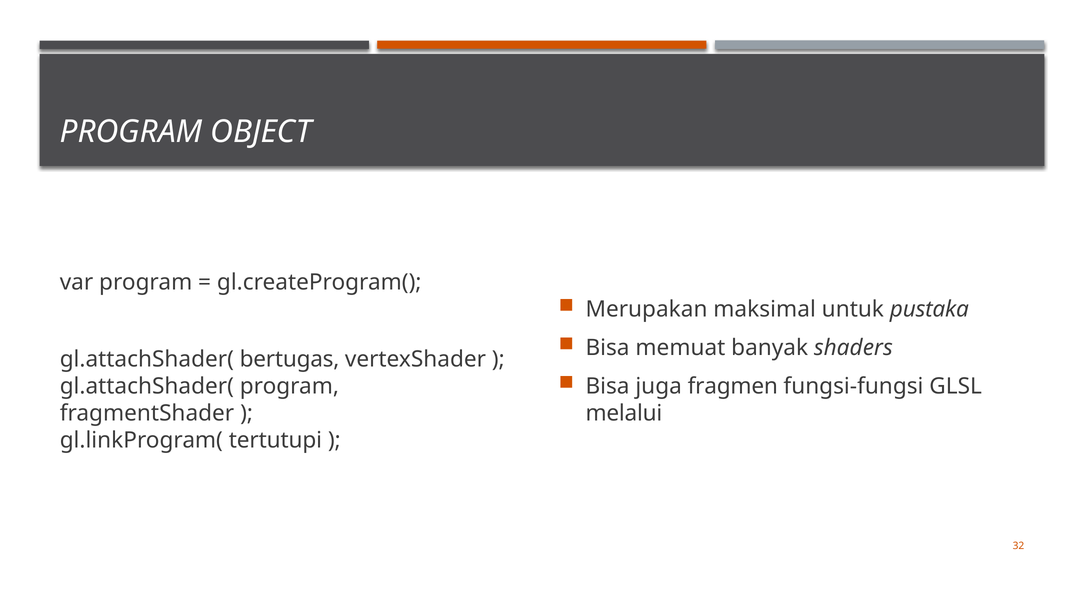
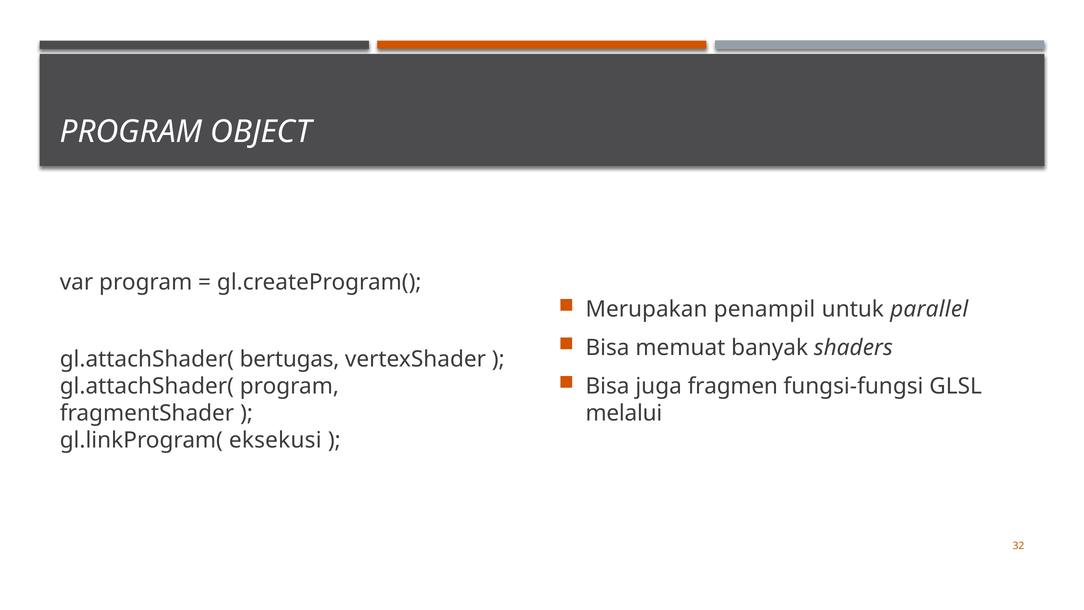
maksimal: maksimal -> penampil
pustaka: pustaka -> parallel
tertutupi: tertutupi -> eksekusi
